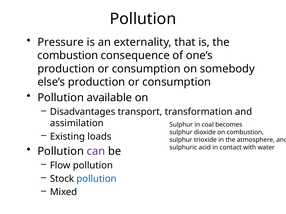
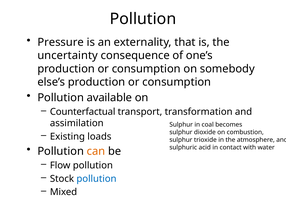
combustion at (68, 56): combustion -> uncertainty
Disadvantages: Disadvantages -> Counterfactual
can colour: purple -> orange
